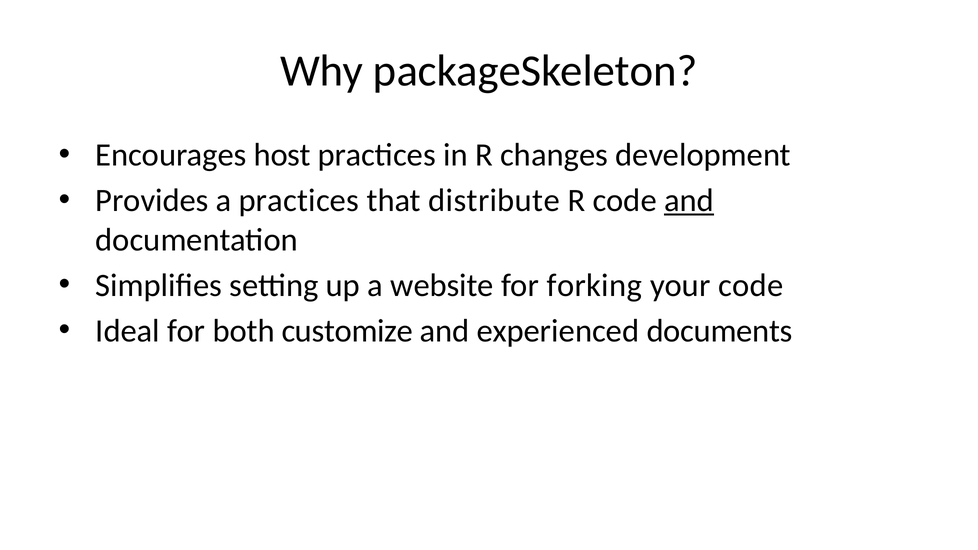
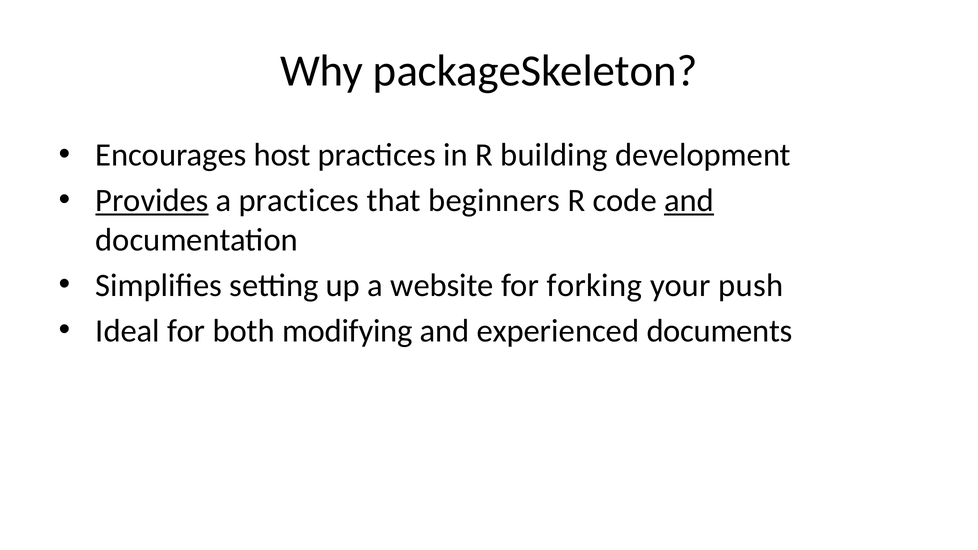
changes: changes -> building
Provides underline: none -> present
distribute: distribute -> beginners
your code: code -> push
customize: customize -> modifying
